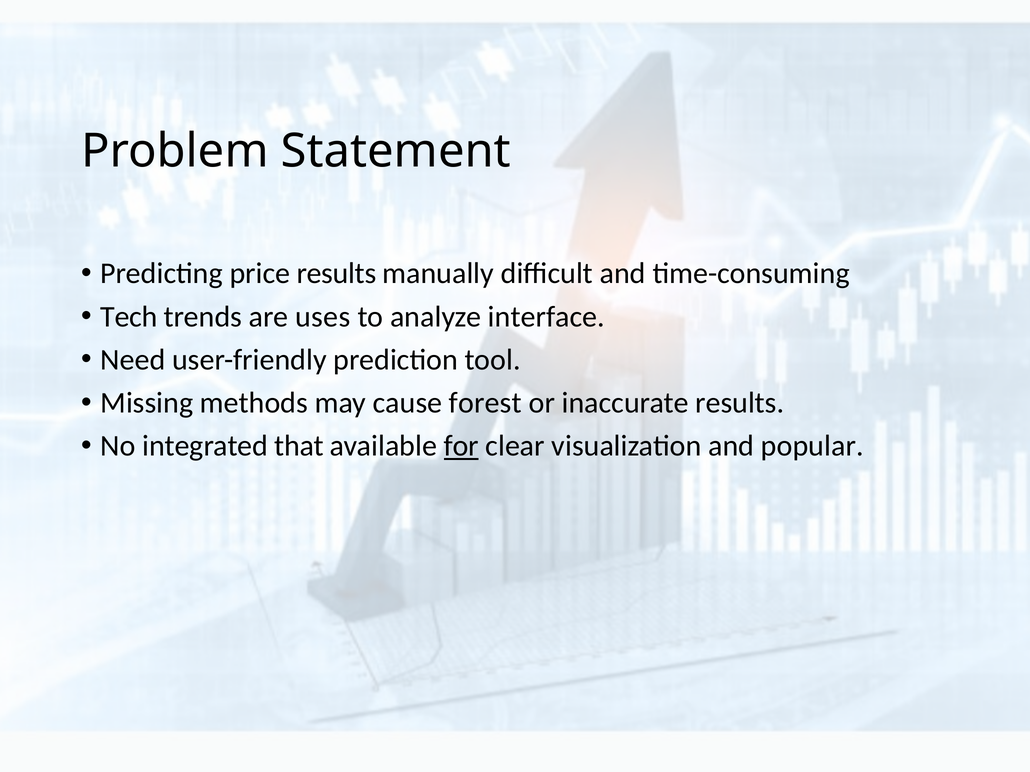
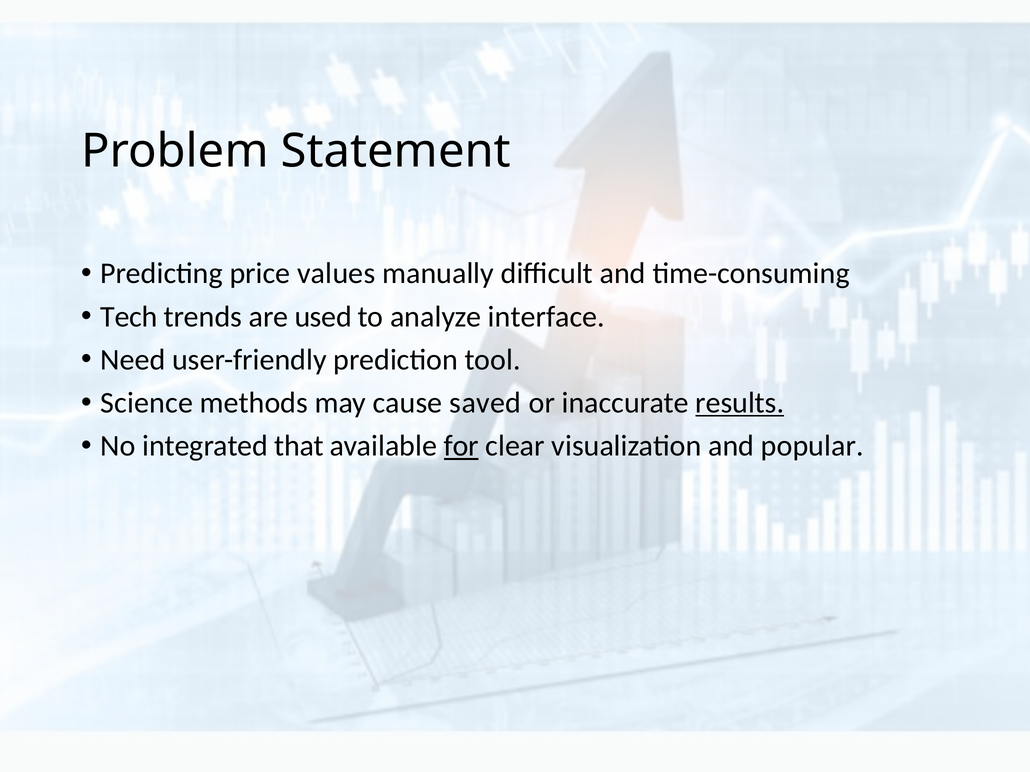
price results: results -> values
uses: uses -> used
Missing: Missing -> Science
forest: forest -> saved
results at (740, 403) underline: none -> present
